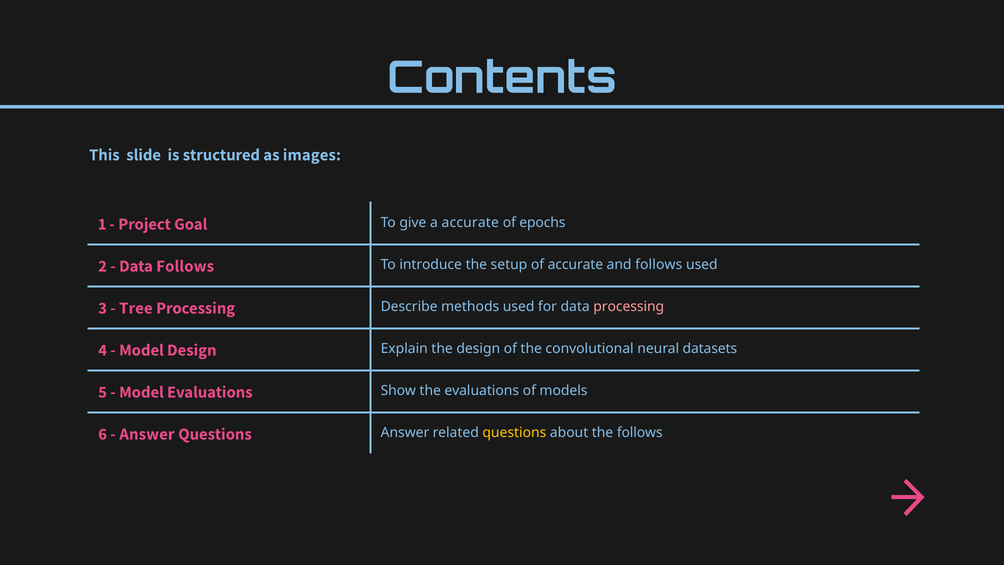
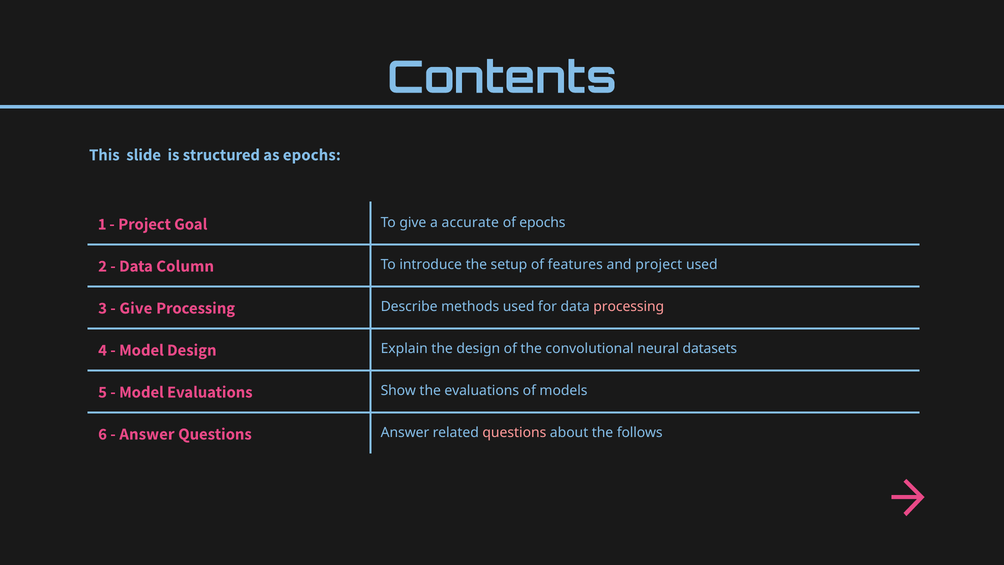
as images: images -> epochs
Data Follows: Follows -> Column
of accurate: accurate -> features
and follows: follows -> project
Tree at (136, 308): Tree -> Give
questions at (514, 433) colour: yellow -> pink
